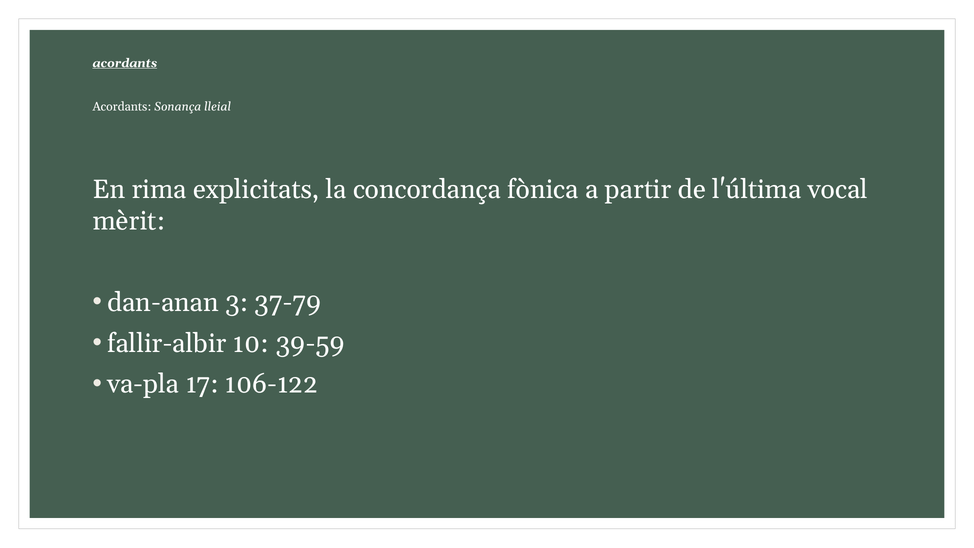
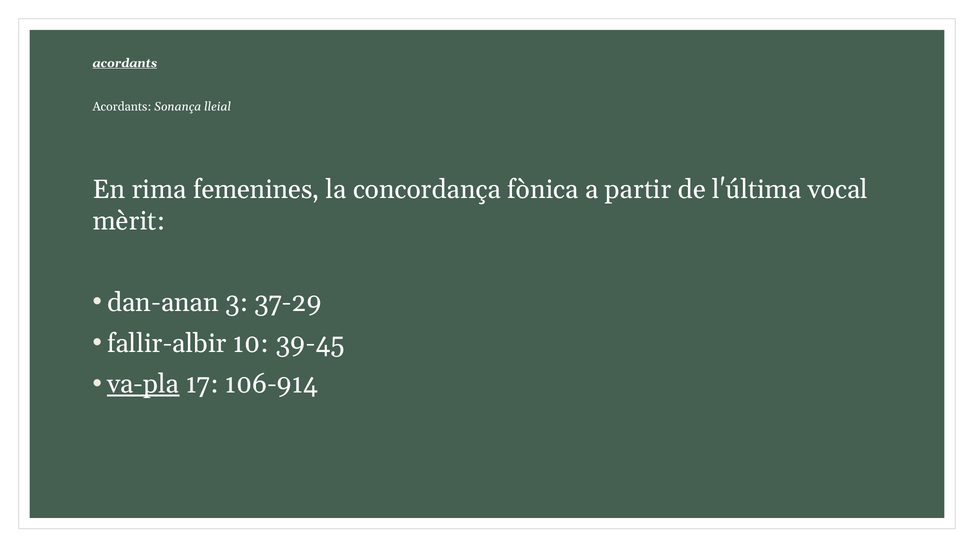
explicitats: explicitats -> femenines
37-79: 37-79 -> 37-29
39-59: 39-59 -> 39-45
va-pla underline: none -> present
106-122: 106-122 -> 106-914
